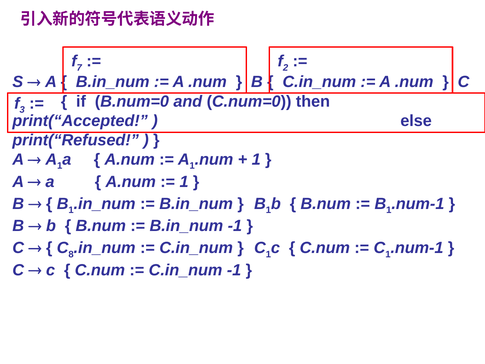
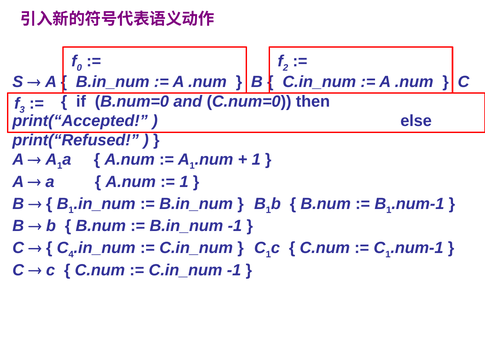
7: 7 -> 0
8: 8 -> 4
